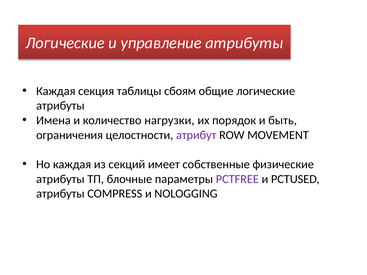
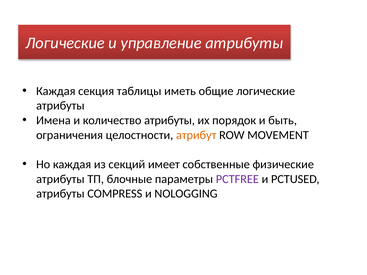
сбоям: сбоям -> иметь
количество нагрузки: нагрузки -> атрибуты
атрибут colour: purple -> orange
